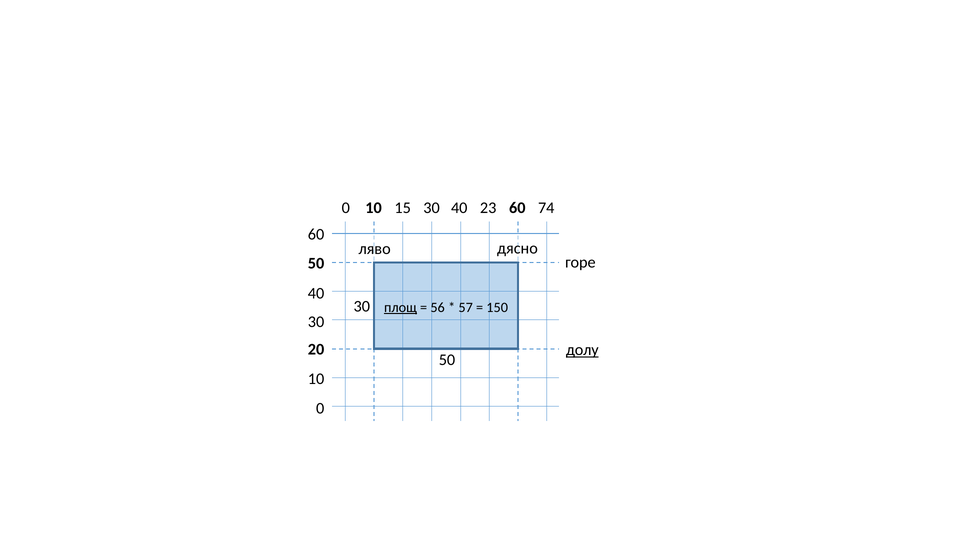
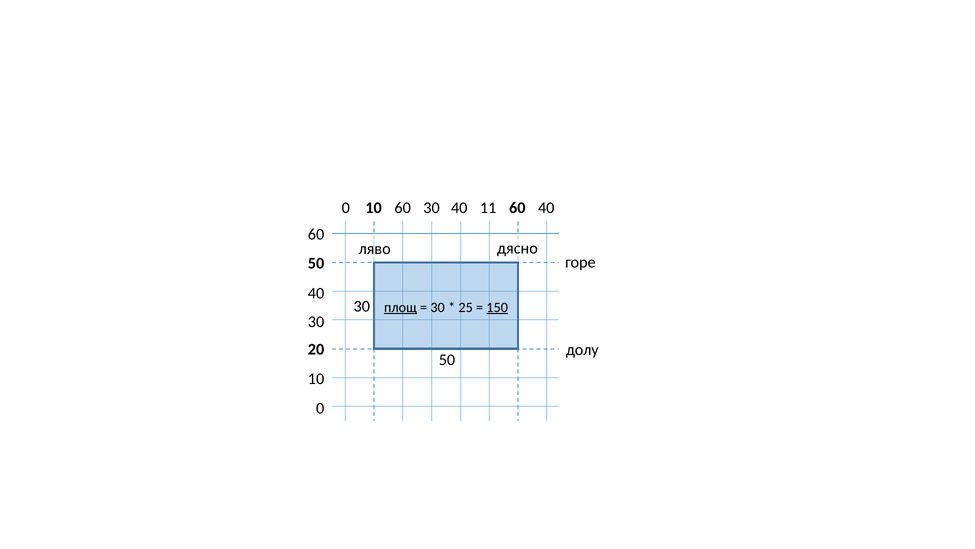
10 15: 15 -> 60
23: 23 -> 11
60 74: 74 -> 40
56 at (438, 307): 56 -> 30
57: 57 -> 25
150 underline: none -> present
долу underline: present -> none
